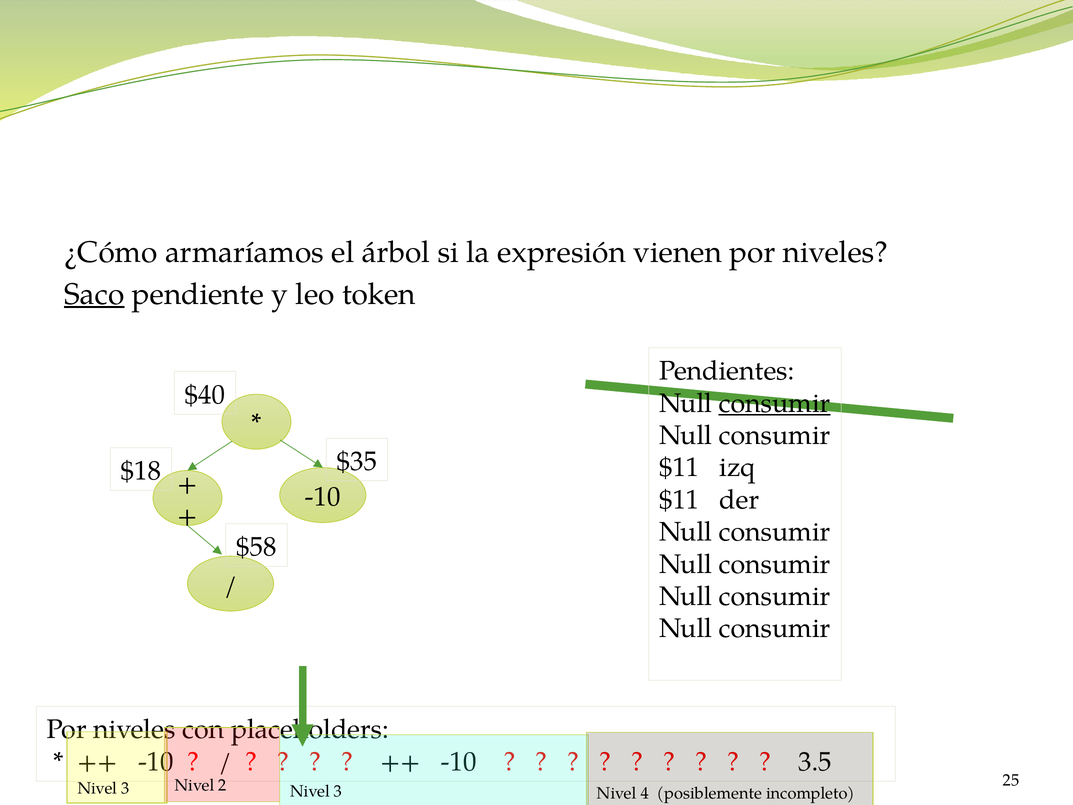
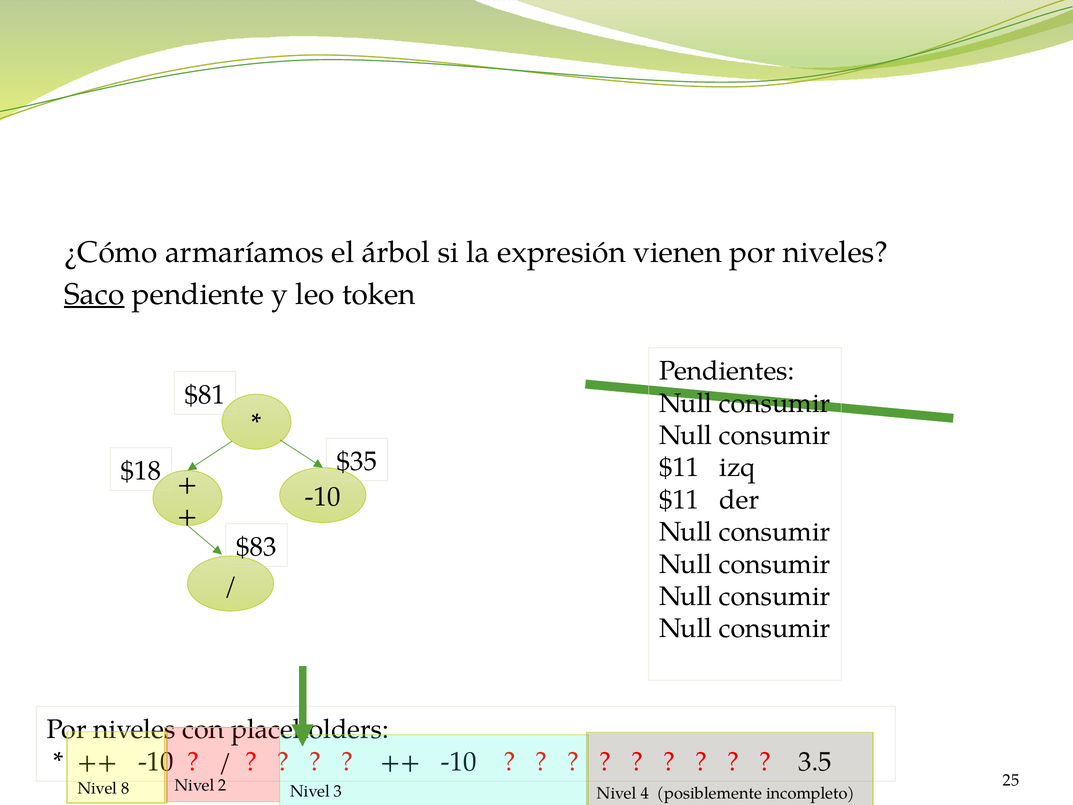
$40: $40 -> $81
consumir at (775, 403) underline: present -> none
$58: $58 -> $83
3 at (125, 788): 3 -> 8
